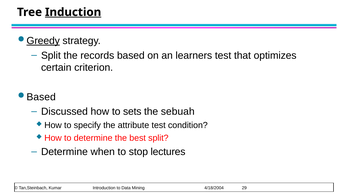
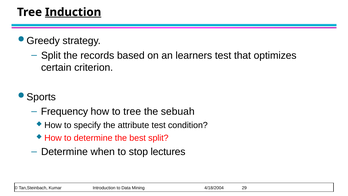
Greedy underline: present -> none
Based at (41, 97): Based -> Sports
Discussed: Discussed -> Frequency
to sets: sets -> tree
